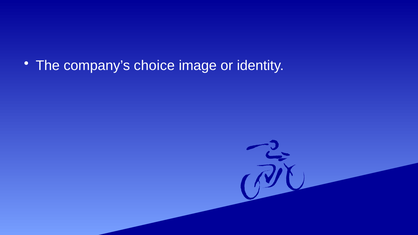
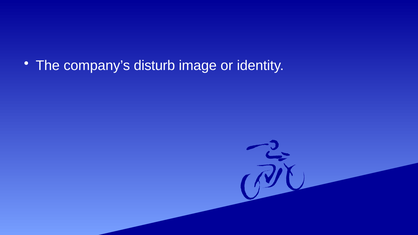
choice: choice -> disturb
